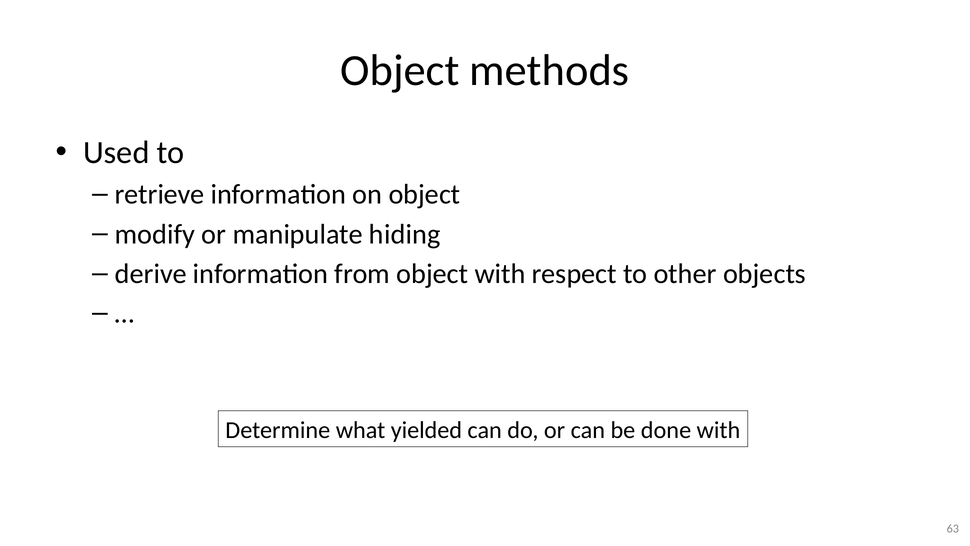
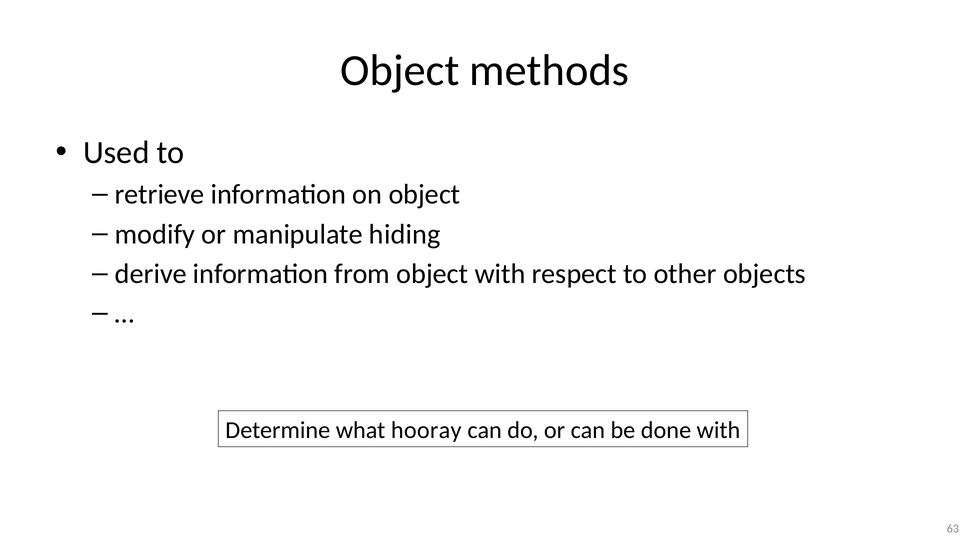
yielded: yielded -> hooray
